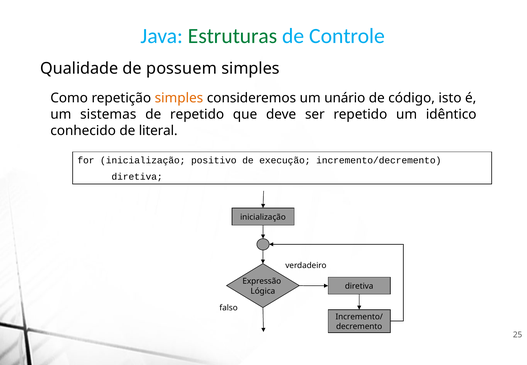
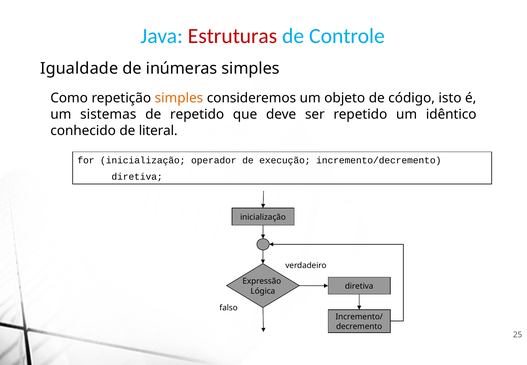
Estruturas colour: green -> red
Qualidade: Qualidade -> Igualdade
possuem: possuem -> inúmeras
unário: unário -> objeto
positivo: positivo -> operador
